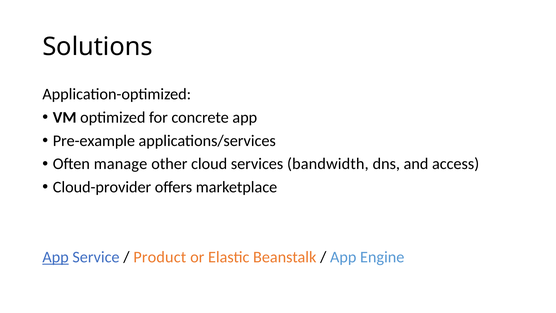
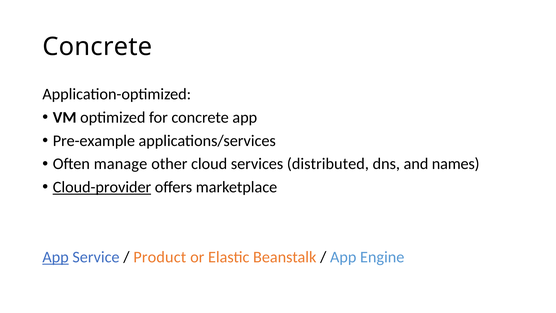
Solutions at (98, 47): Solutions -> Concrete
bandwidth: bandwidth -> distributed
access: access -> names
Cloud-provider underline: none -> present
